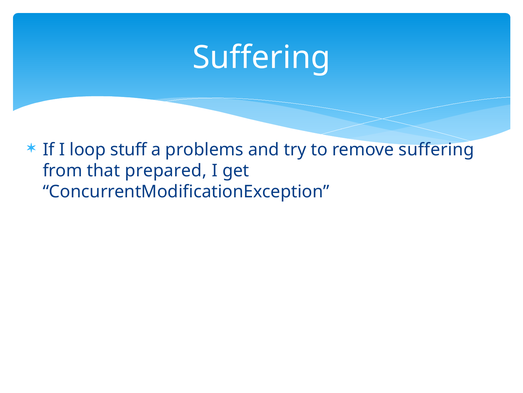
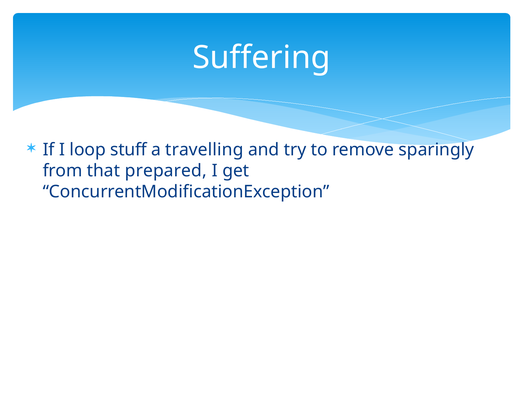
problems: problems -> travelling
remove suffering: suffering -> sparingly
